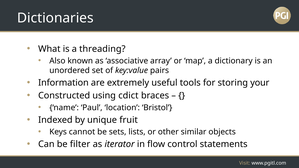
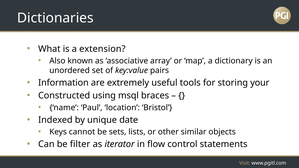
threading: threading -> extension
cdict: cdict -> msql
fruit: fruit -> date
